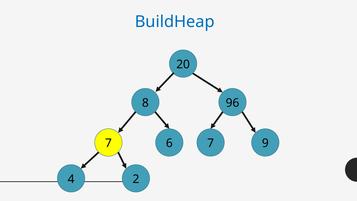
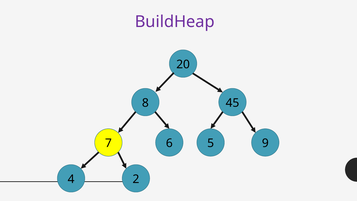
BuildHeap colour: blue -> purple
96: 96 -> 45
6 7: 7 -> 5
